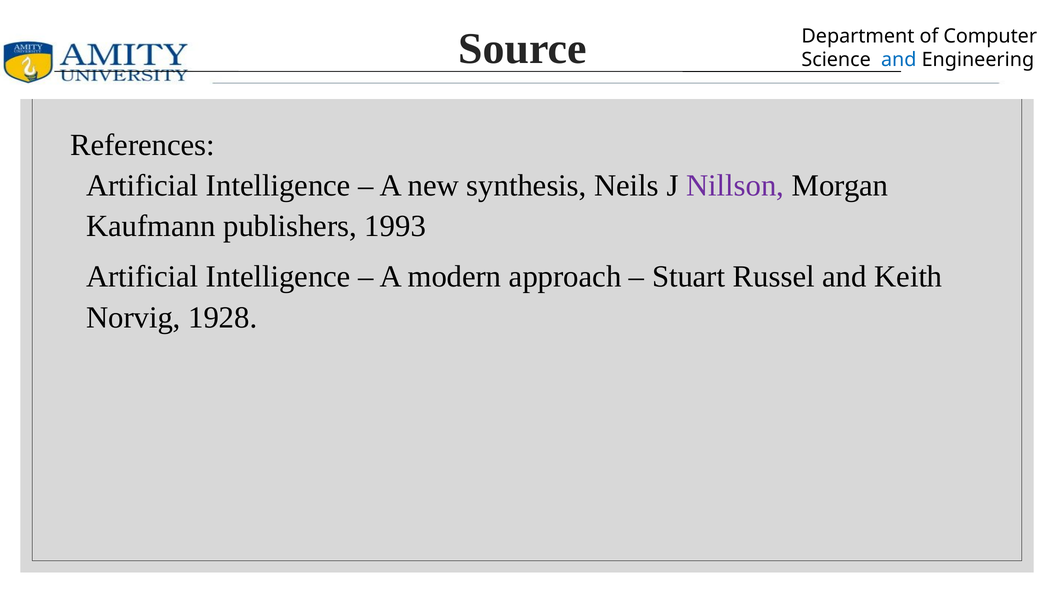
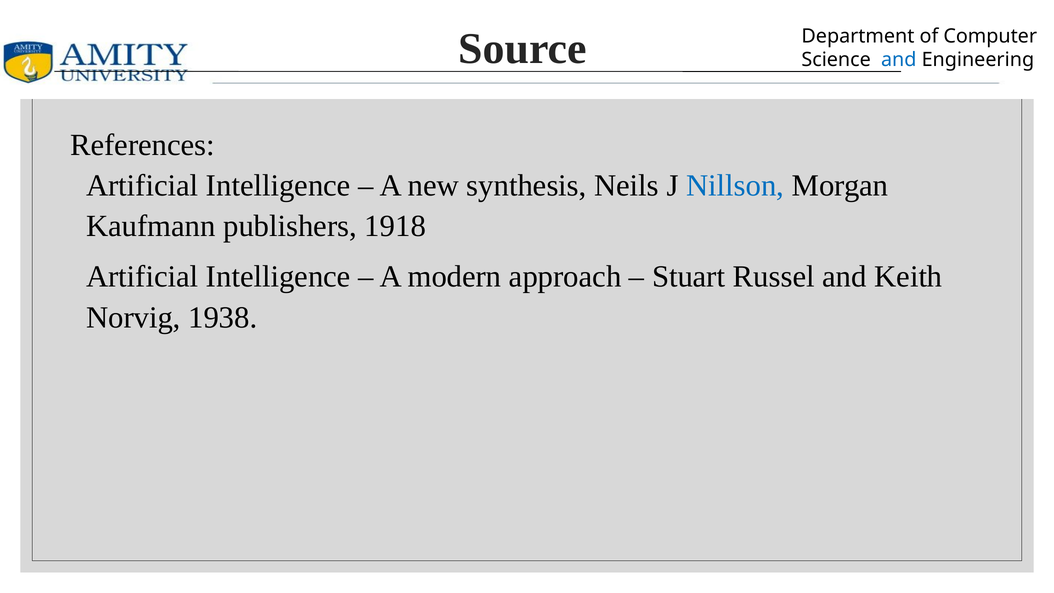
Nillson colour: purple -> blue
1993: 1993 -> 1918
1928: 1928 -> 1938
